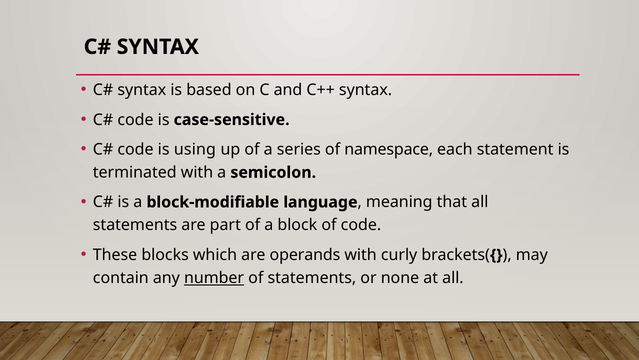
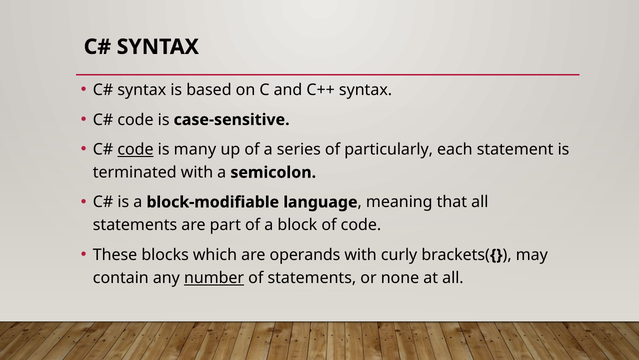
code at (135, 149) underline: none -> present
using: using -> many
namespace: namespace -> particularly
